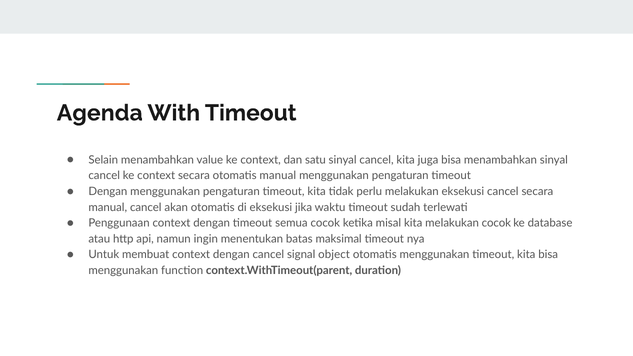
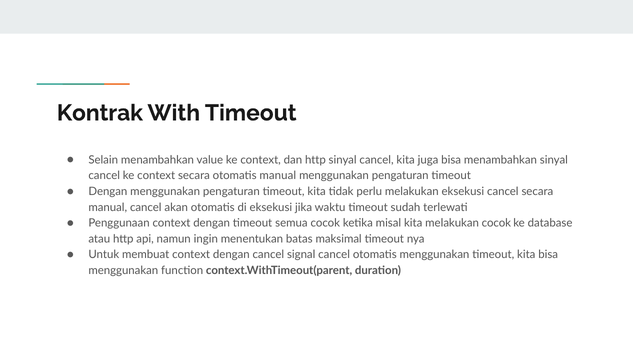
Agenda: Agenda -> Kontrak
dan satu: satu -> http
signal object: object -> cancel
